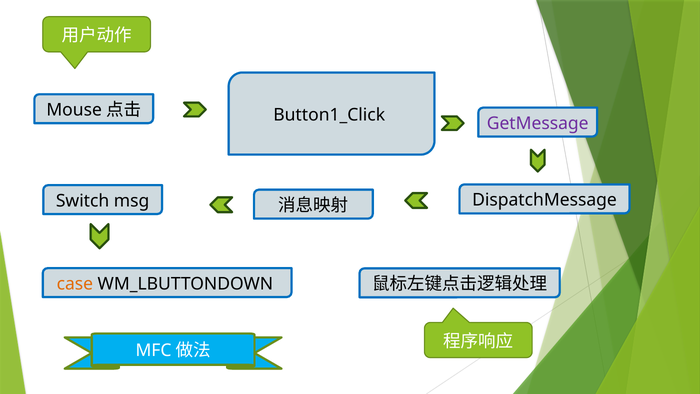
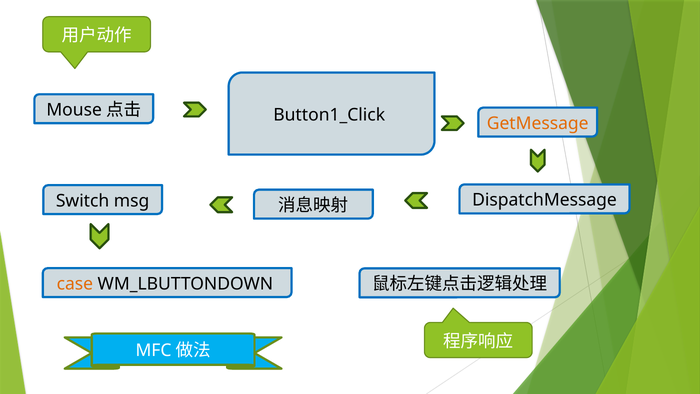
GetMessage colour: purple -> orange
